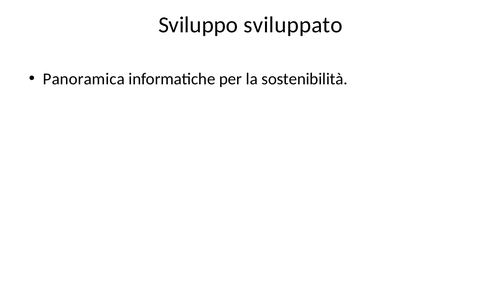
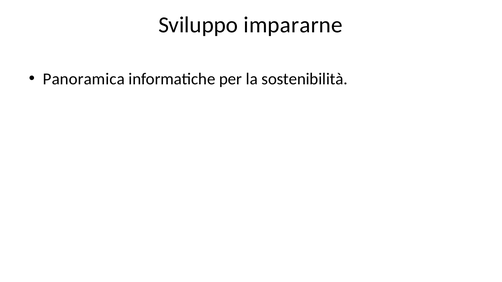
sviluppato: sviluppato -> impararne
